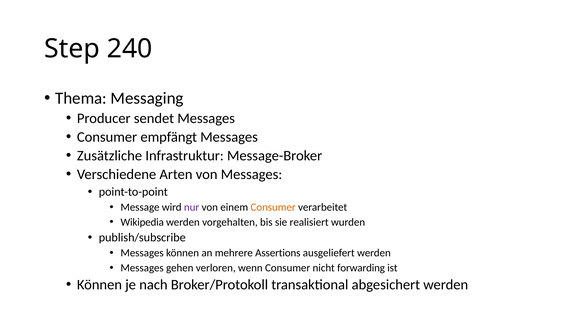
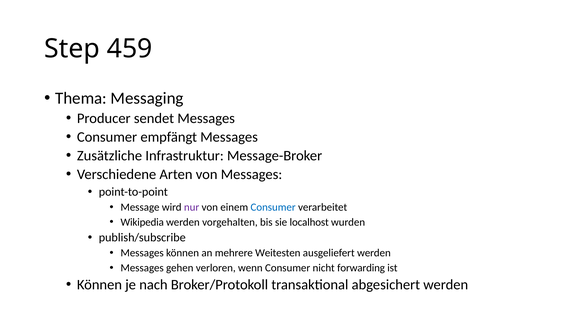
240: 240 -> 459
Consumer at (273, 207) colour: orange -> blue
realisiert: realisiert -> localhost
Assertions: Assertions -> Weitesten
